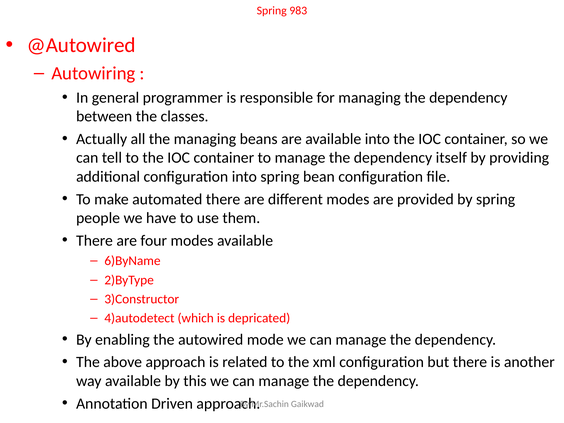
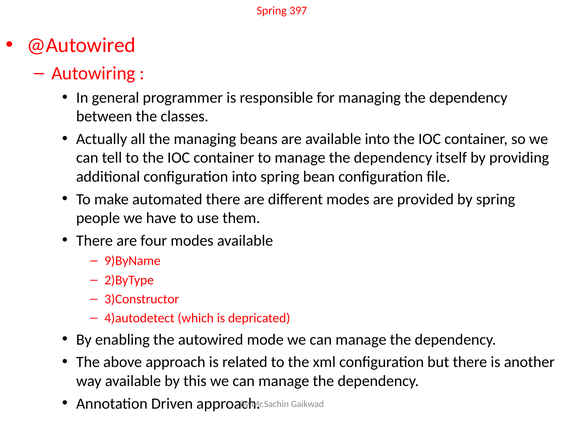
983: 983 -> 397
6)ByName: 6)ByName -> 9)ByName
